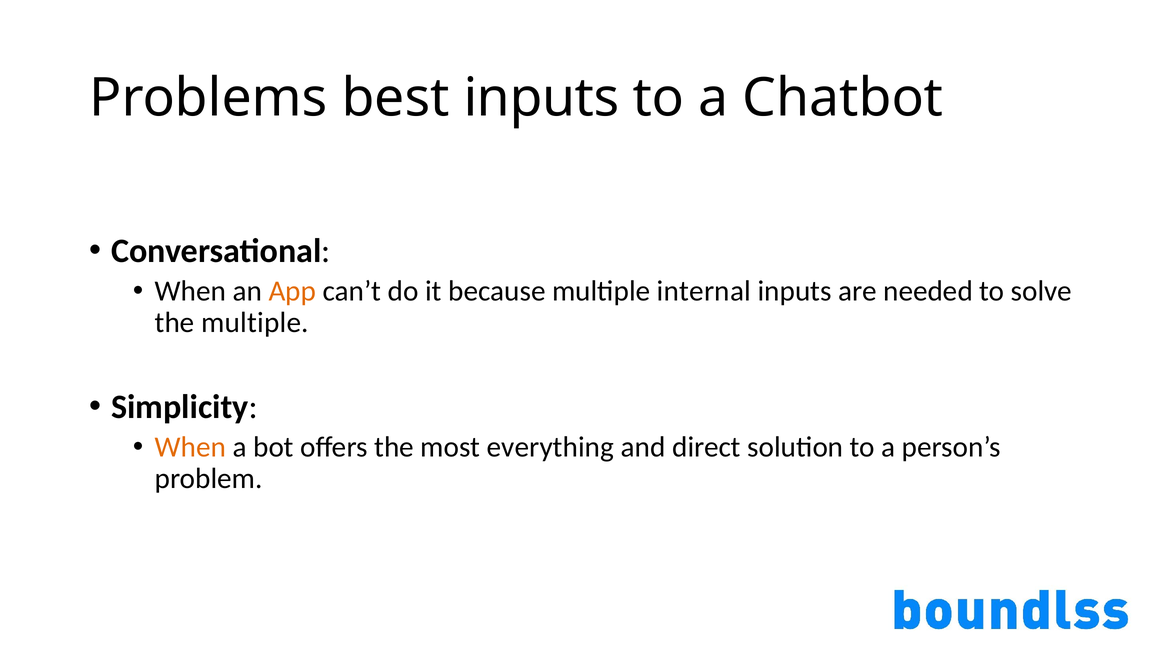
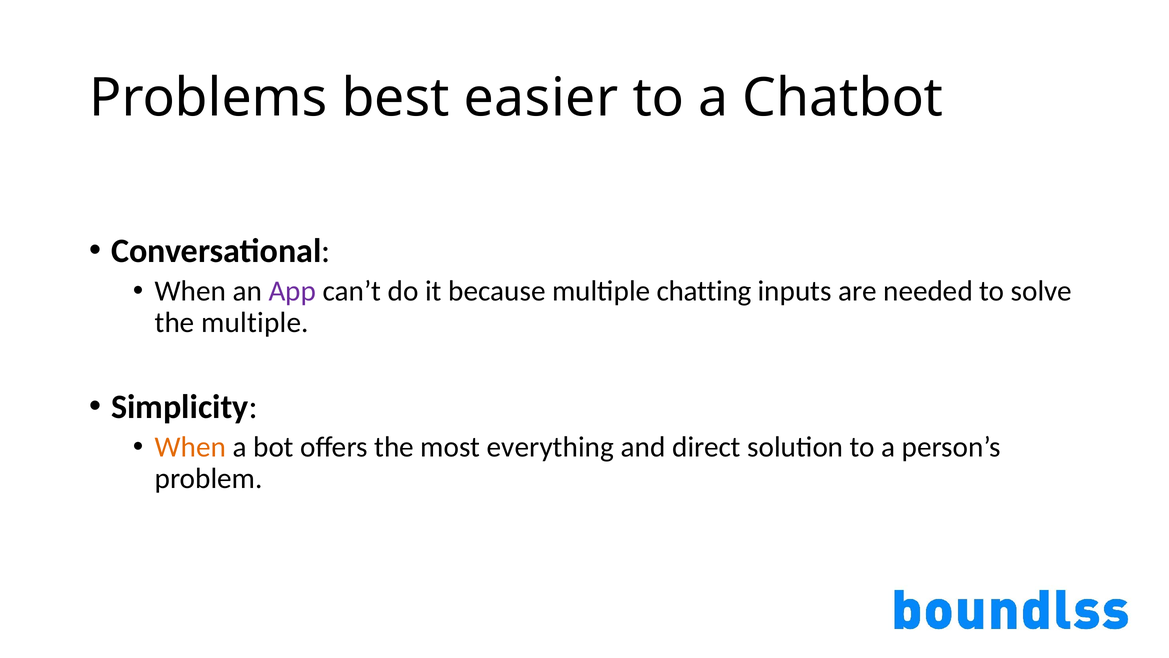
best inputs: inputs -> easier
App colour: orange -> purple
internal: internal -> chatting
